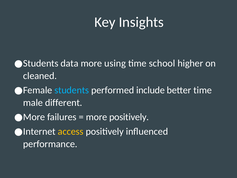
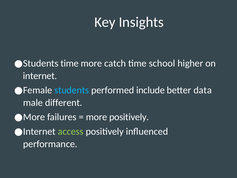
data at (70, 63): data -> time
using: using -> catch
cleaned: cleaned -> internet
better time: time -> data
access colour: yellow -> light green
